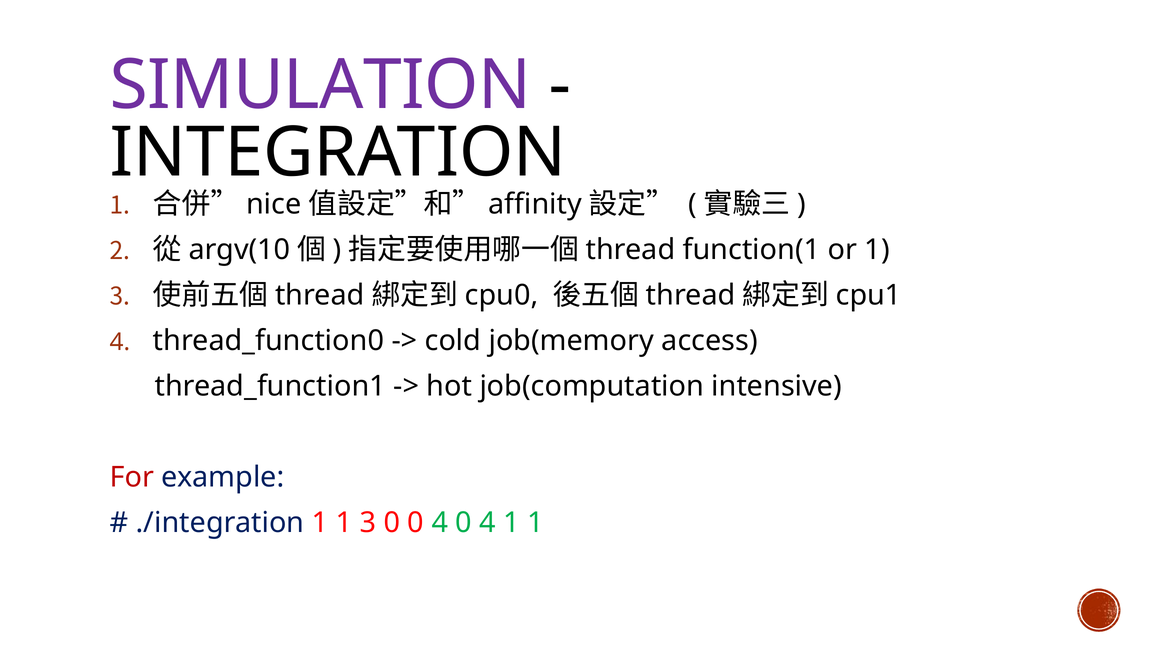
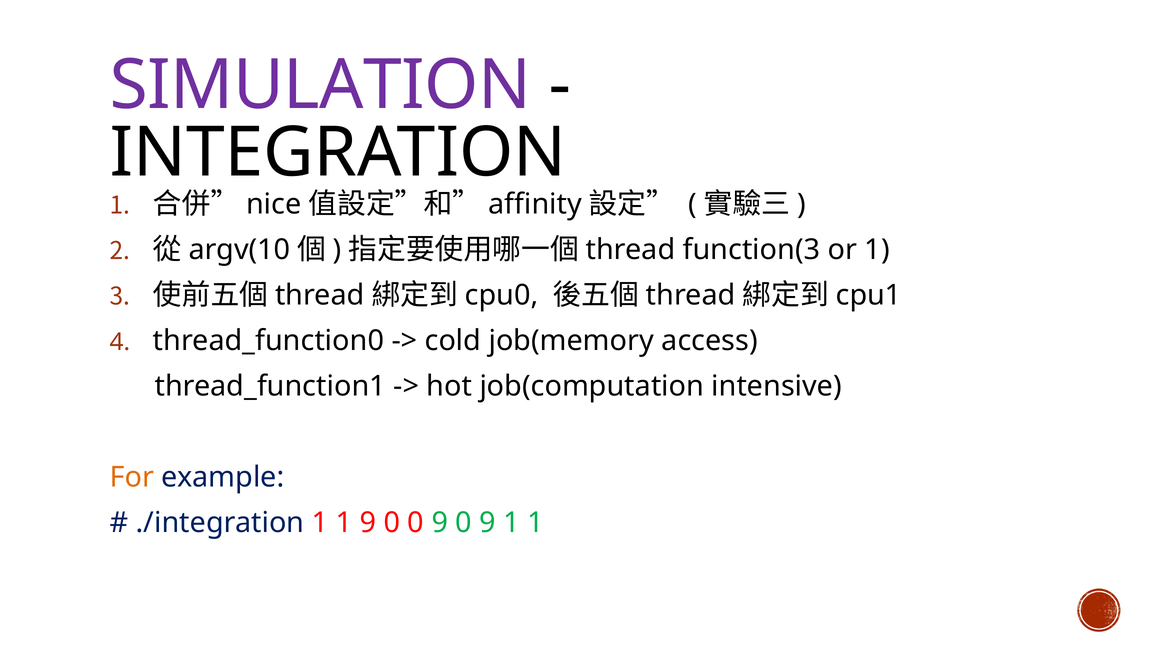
function(1: function(1 -> function(3
For colour: red -> orange
1 1 3: 3 -> 9
0 0 4: 4 -> 9
4 at (488, 523): 4 -> 9
